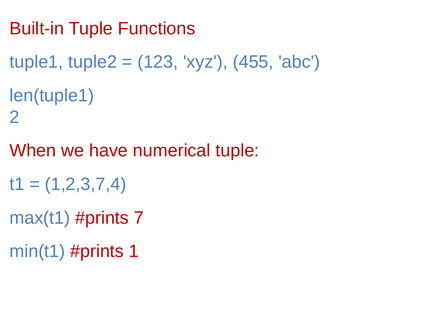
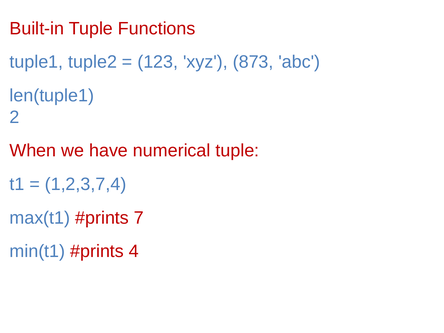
455: 455 -> 873
1: 1 -> 4
